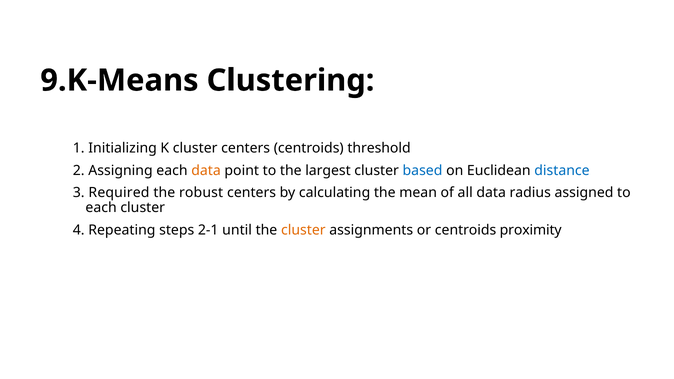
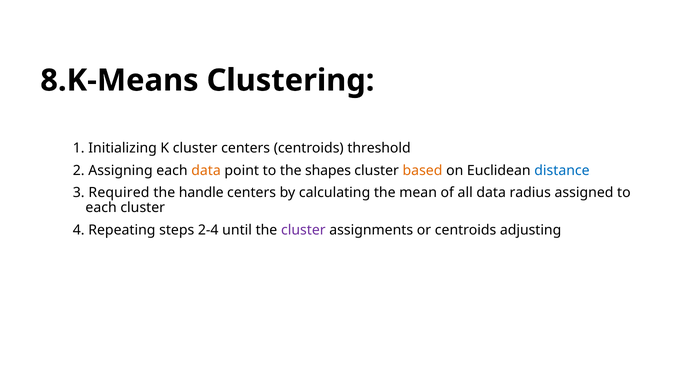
9.K-Means: 9.K-Means -> 8.K-Means
largest: largest -> shapes
based colour: blue -> orange
robust: robust -> handle
2-1: 2-1 -> 2-4
cluster at (303, 230) colour: orange -> purple
proximity: proximity -> adjusting
